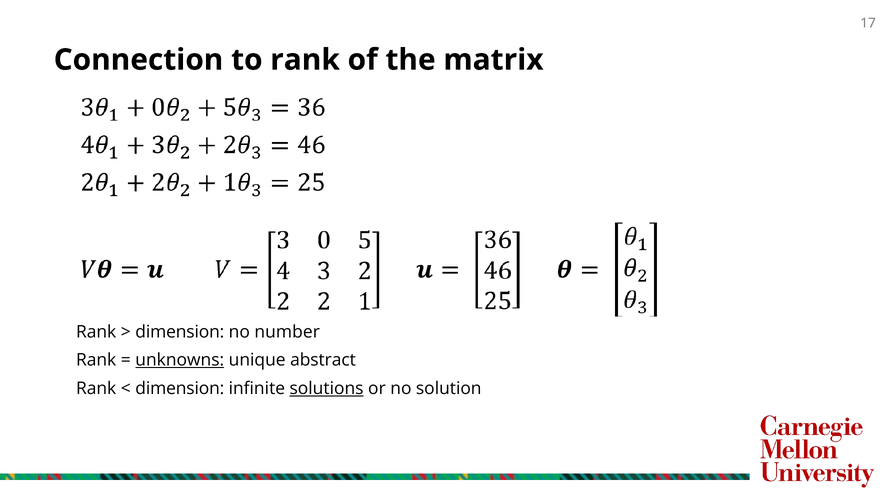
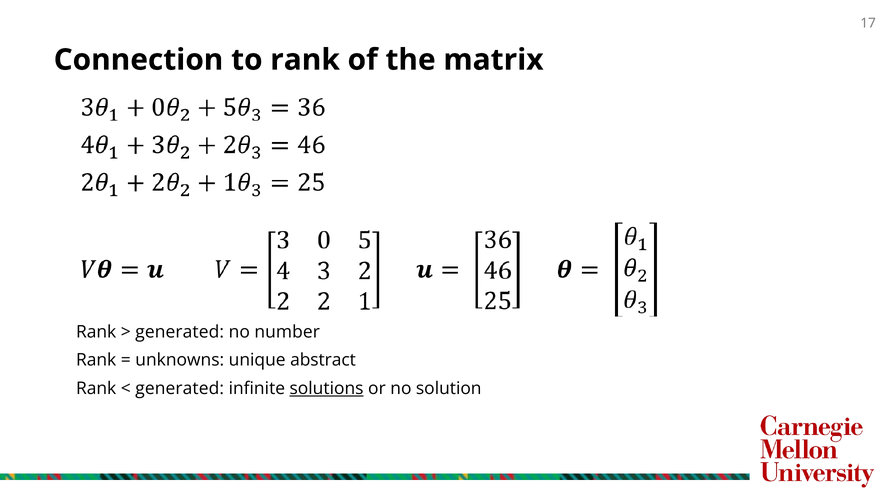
dimension at (180, 332): dimension -> generated
unknowns underline: present -> none
dimension at (180, 389): dimension -> generated
